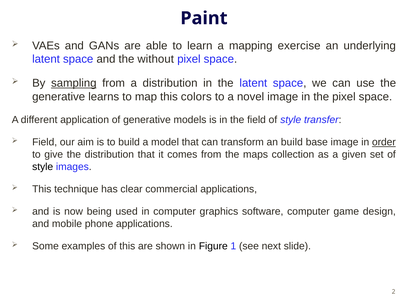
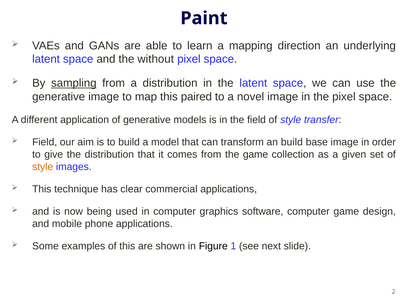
exercise: exercise -> direction
generative learns: learns -> image
colors: colors -> paired
order underline: present -> none
the maps: maps -> game
style at (43, 167) colour: black -> orange
